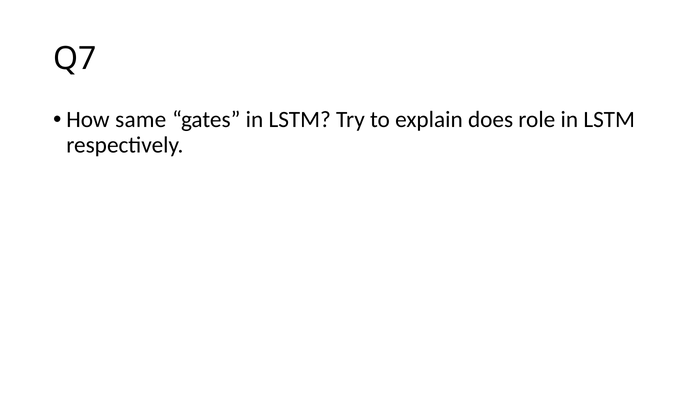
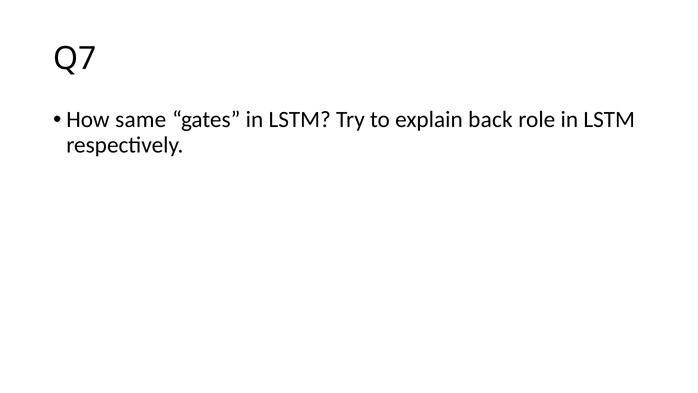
does: does -> back
